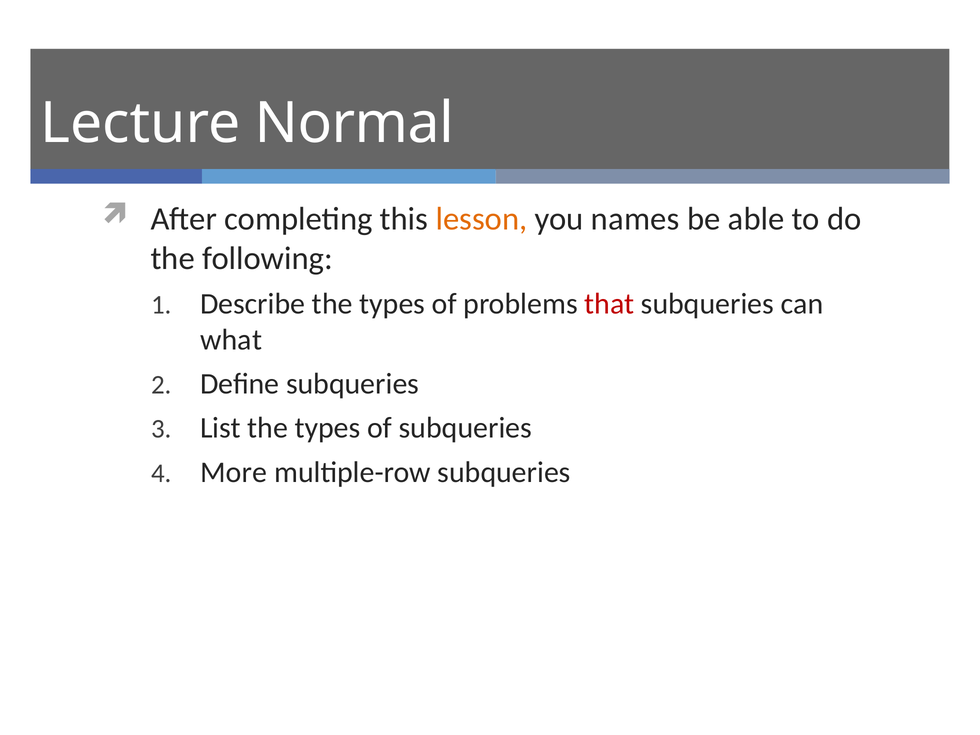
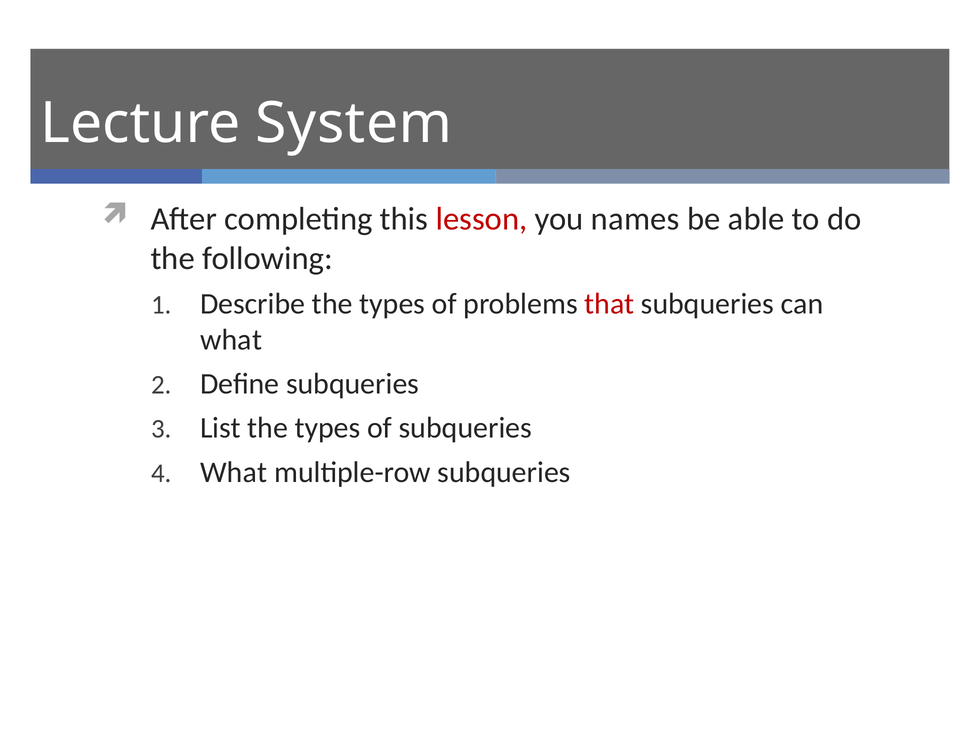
Normal: Normal -> System
lesson colour: orange -> red
More at (234, 472): More -> What
